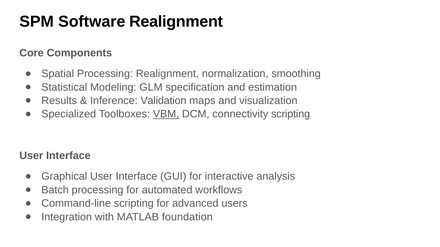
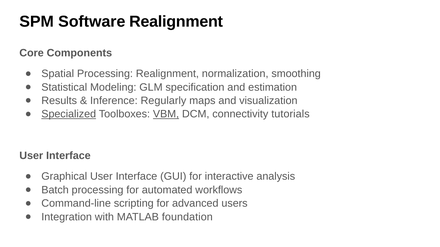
Validation: Validation -> Regularly
Specialized underline: none -> present
connectivity scripting: scripting -> tutorials
